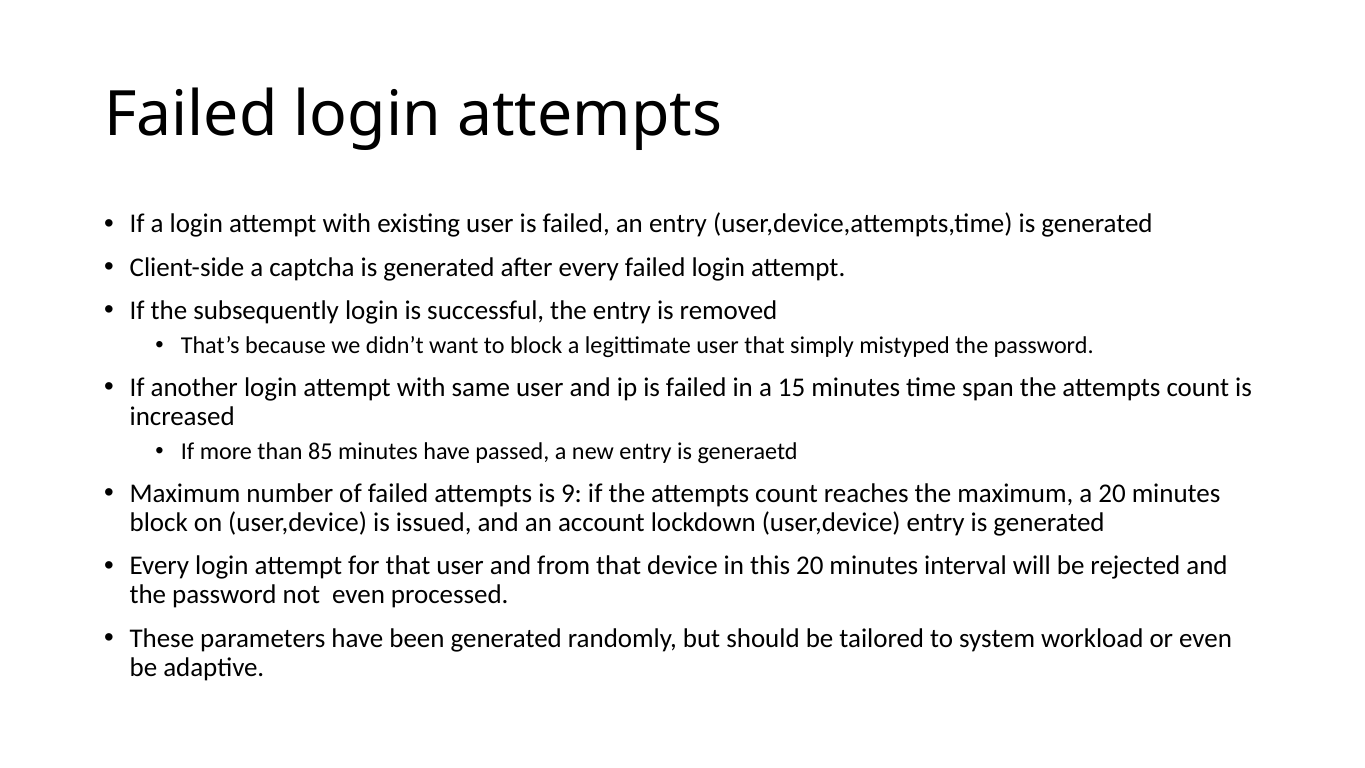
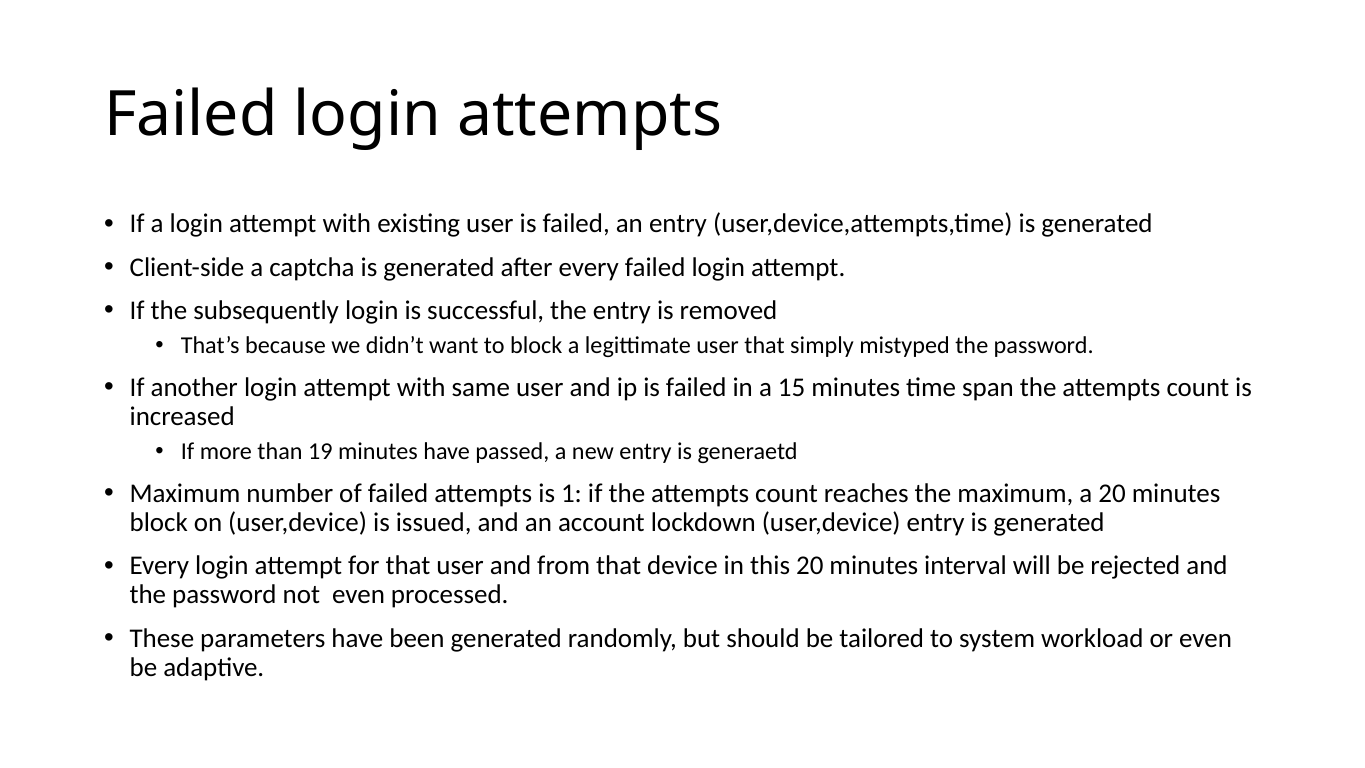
85: 85 -> 19
9: 9 -> 1
